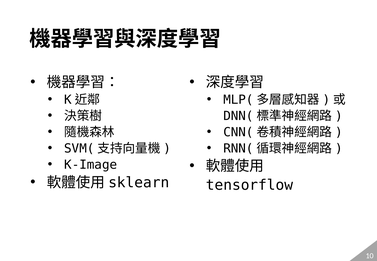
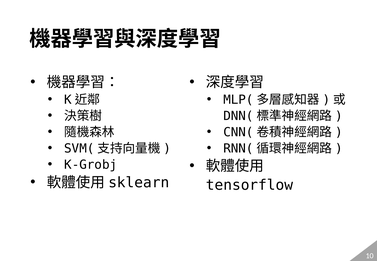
K-Image: K-Image -> K-Grobj
